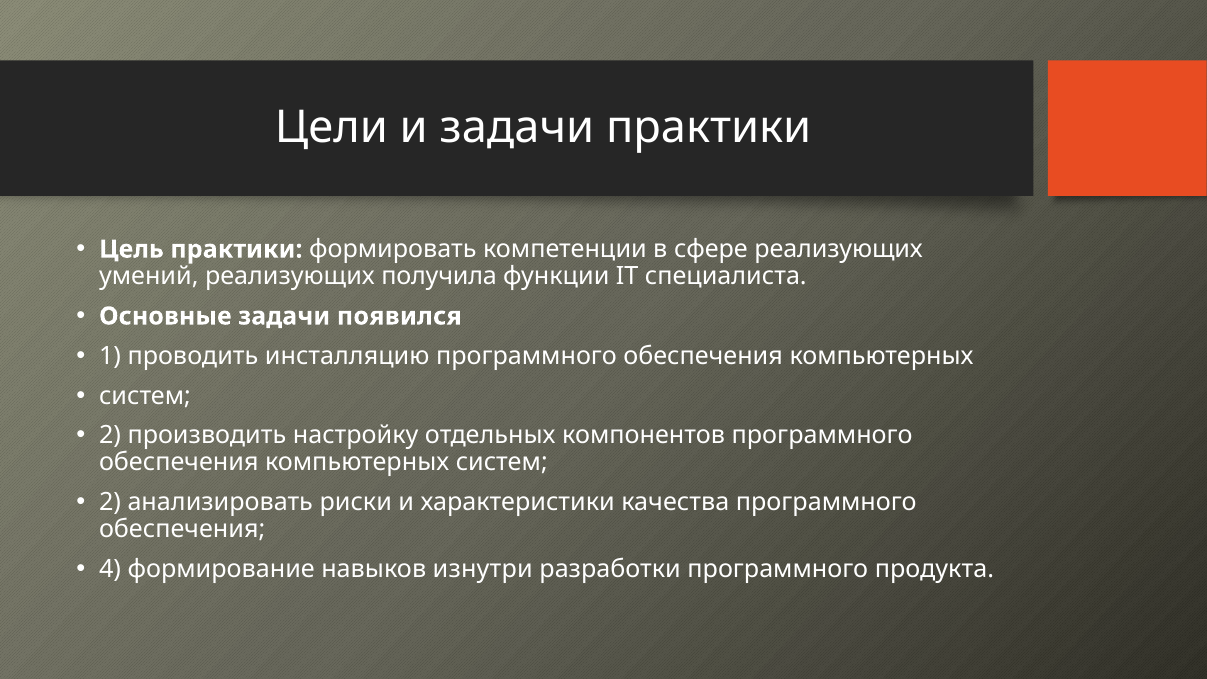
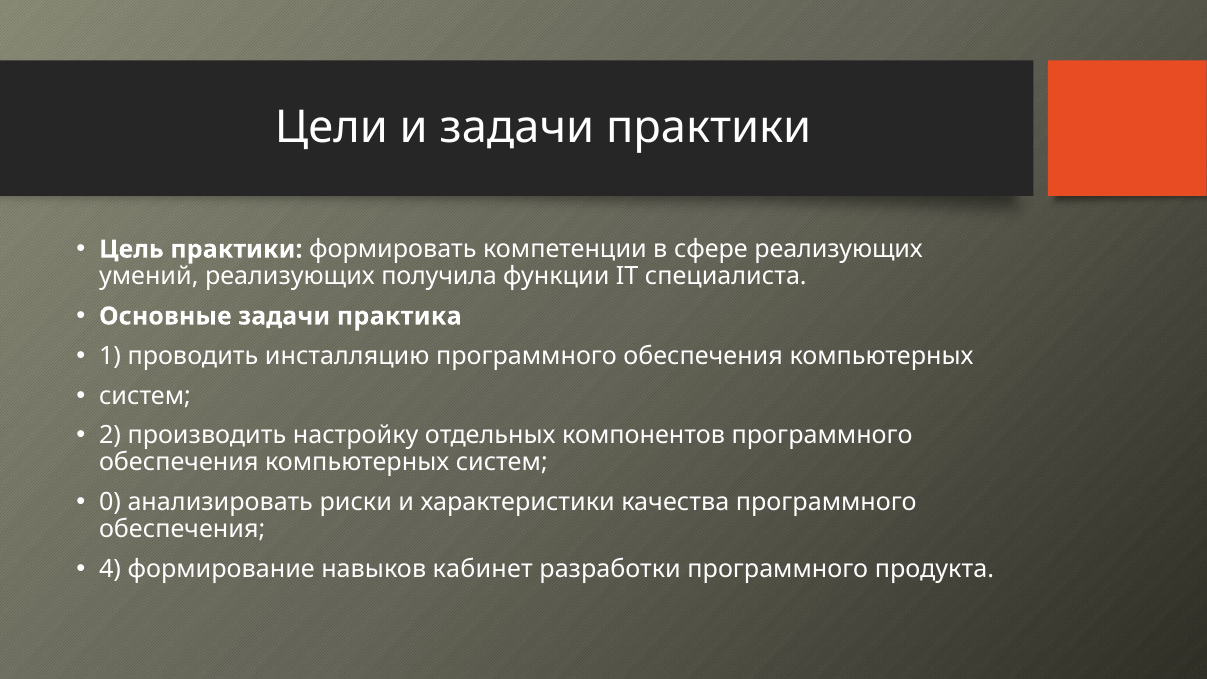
появился: появился -> практика
2 at (110, 502): 2 -> 0
изнутри: изнутри -> кабинет
